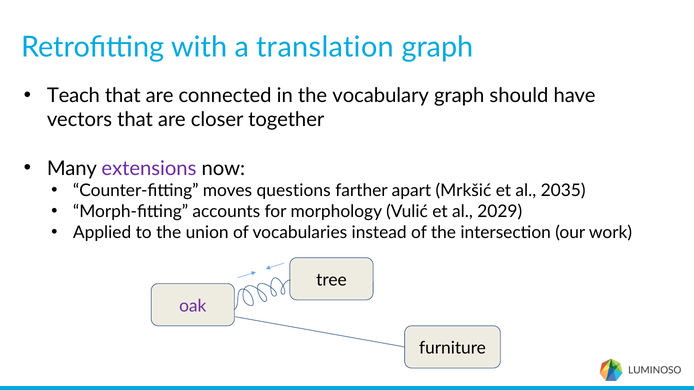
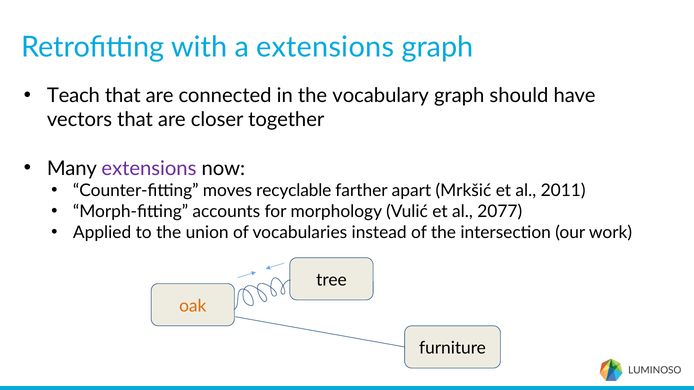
a translation: translation -> extensions
questions: questions -> recyclable
2035: 2035 -> 2011
2029: 2029 -> 2077
oak colour: purple -> orange
